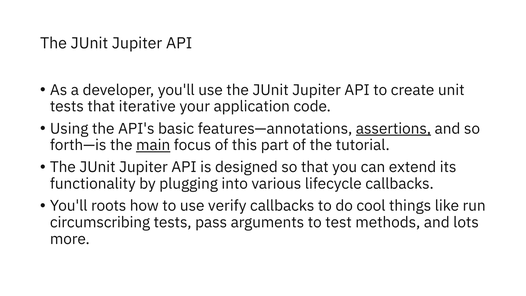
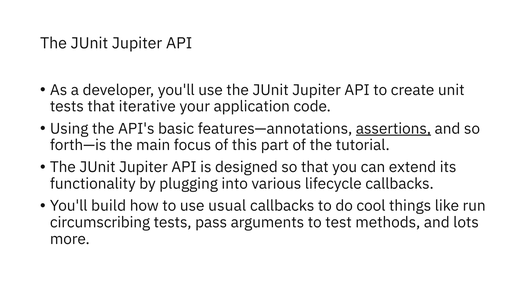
main underline: present -> none
roots: roots -> build
verify: verify -> usual
